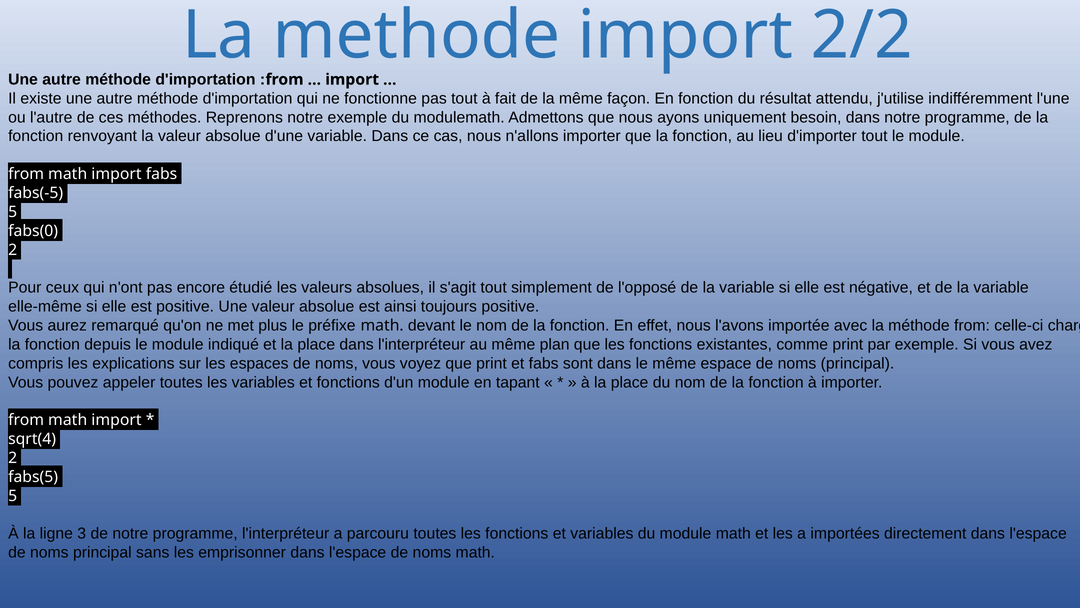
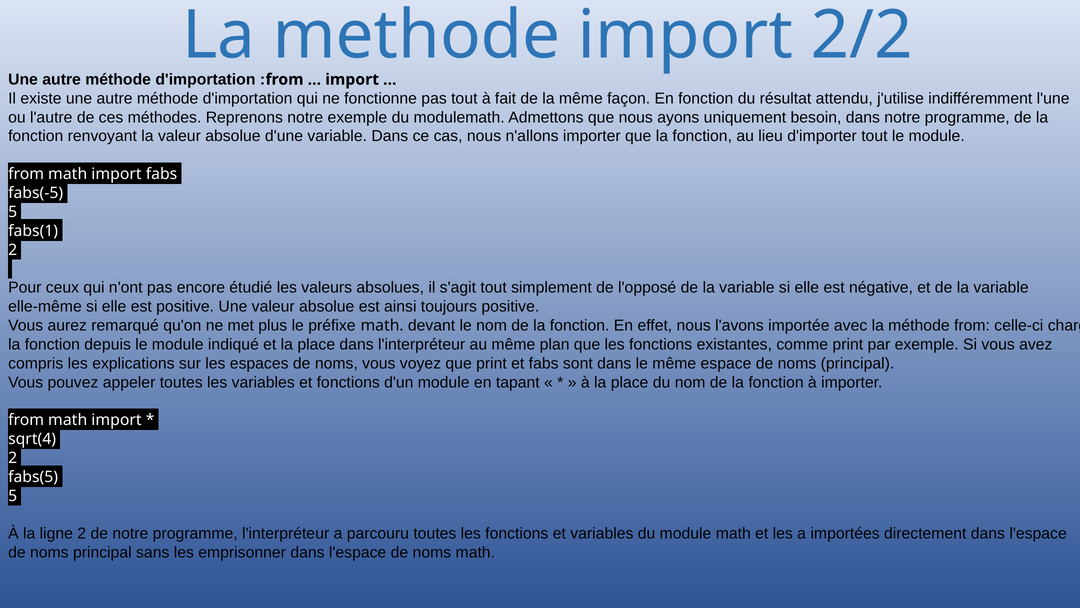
fabs(0: fabs(0 -> fabs(1
ligne 3: 3 -> 2
